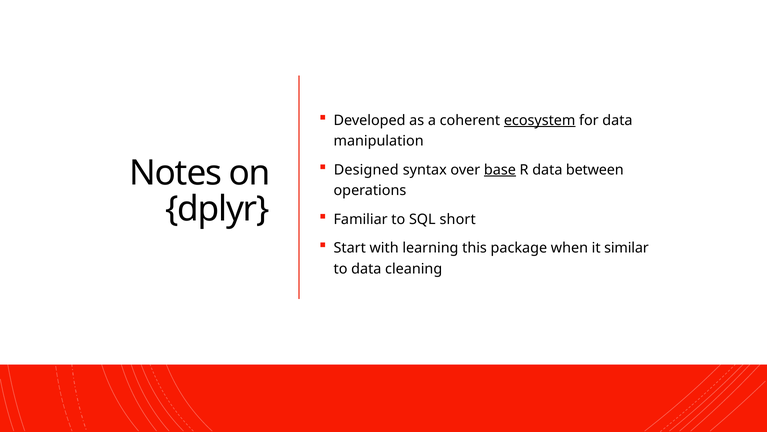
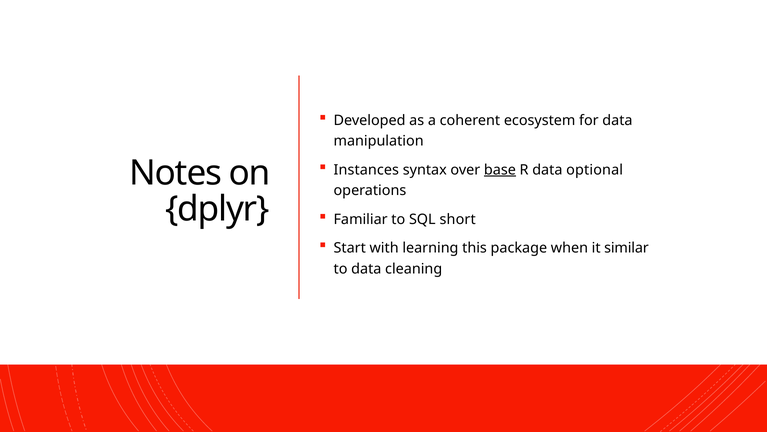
ecosystem underline: present -> none
Designed: Designed -> Instances
between: between -> optional
